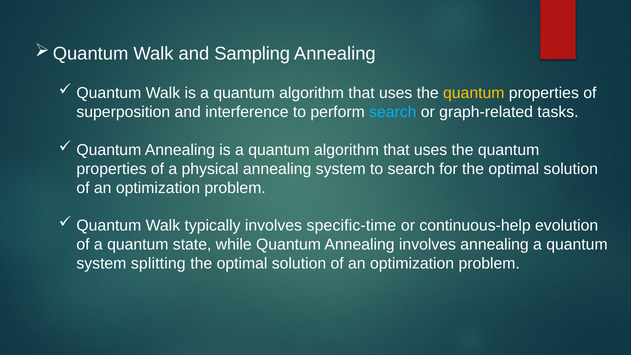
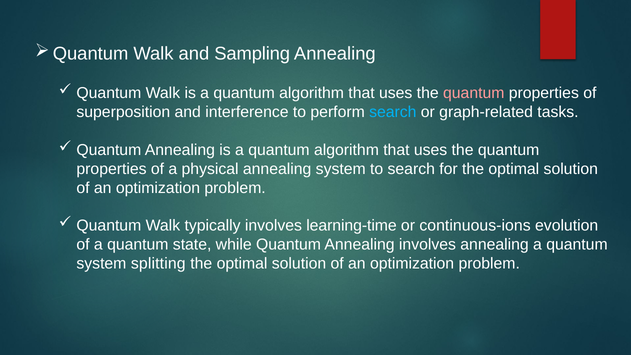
quantum at (474, 93) colour: yellow -> pink
specific-time: specific-time -> learning-time
continuous-help: continuous-help -> continuous-ions
